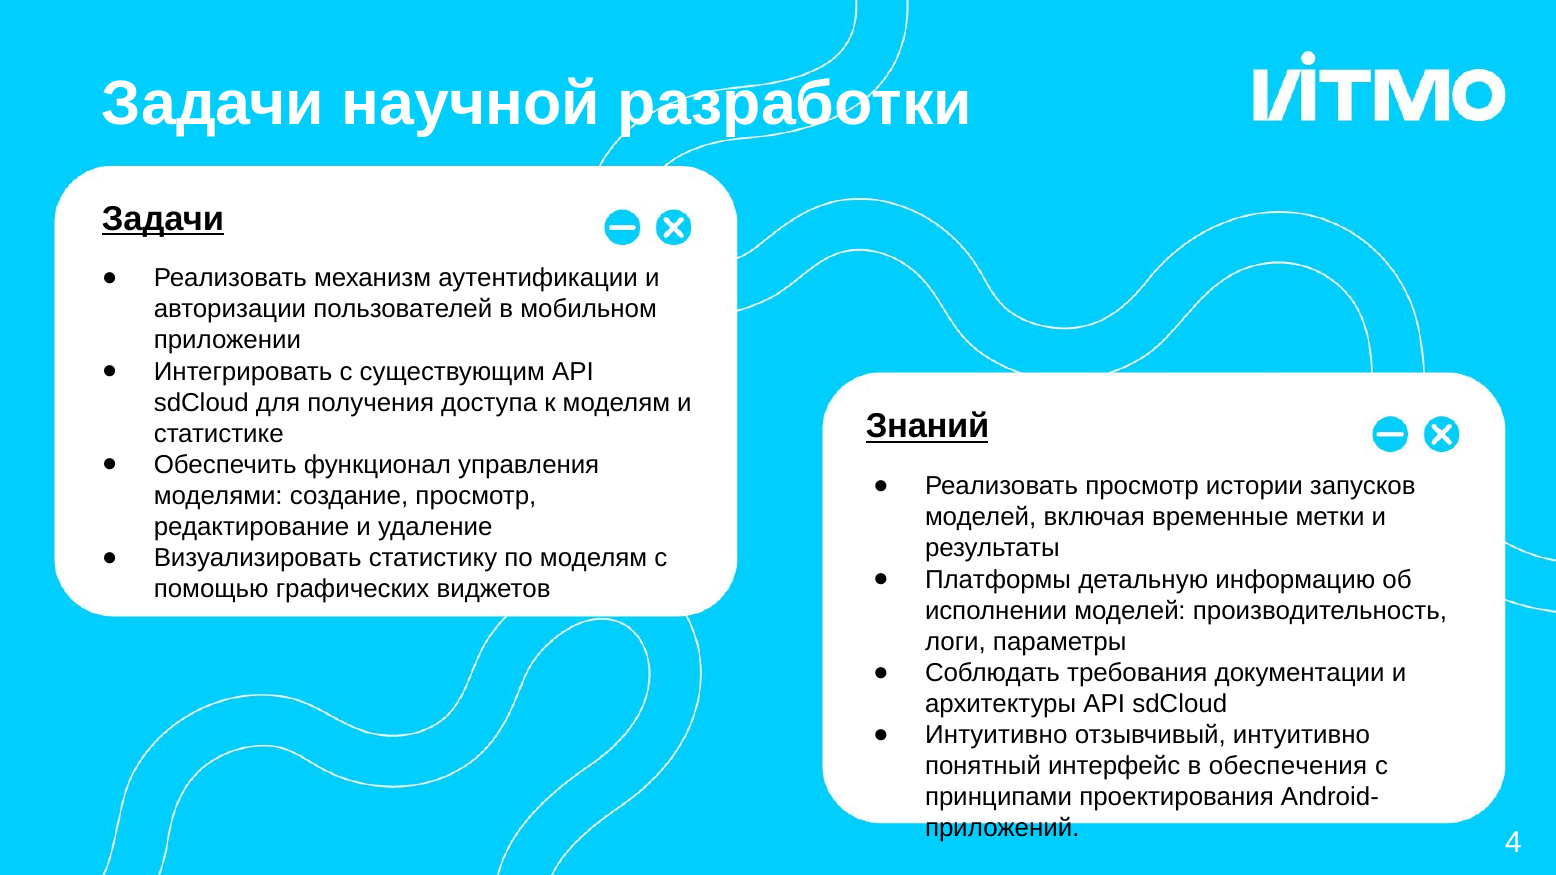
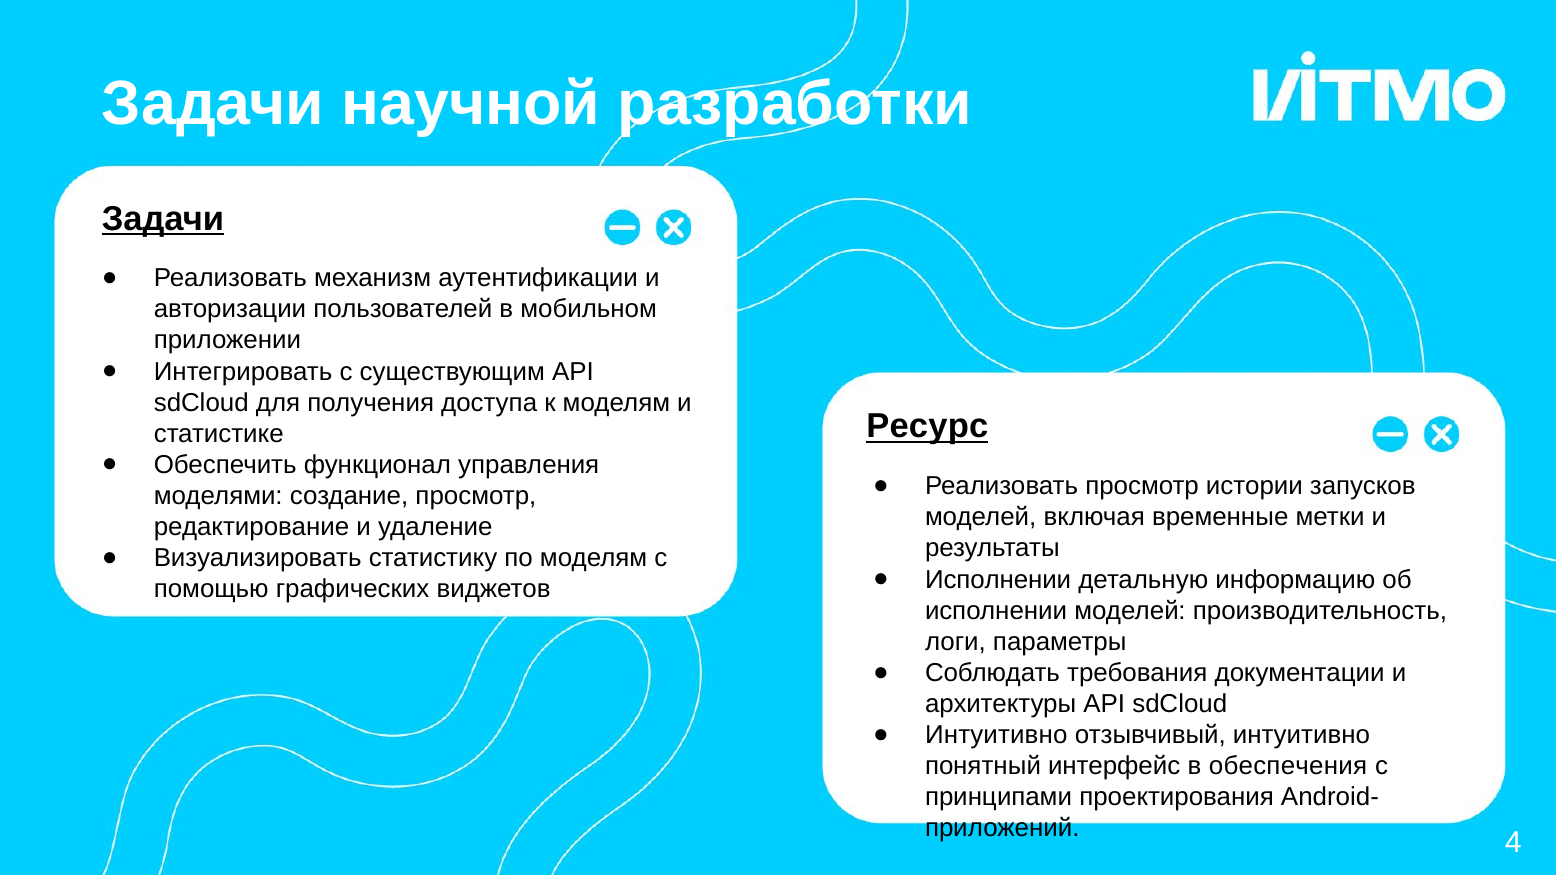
Знаний: Знаний -> Ресурс
Платформы at (998, 580): Платформы -> Исполнении
